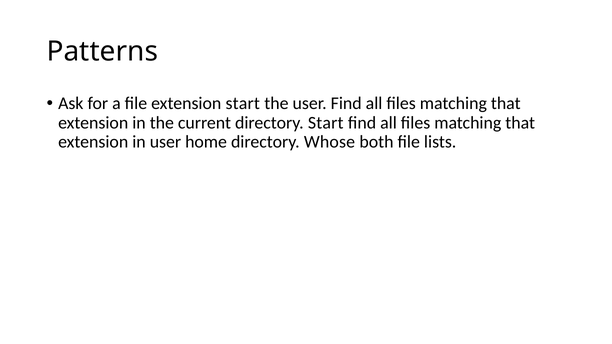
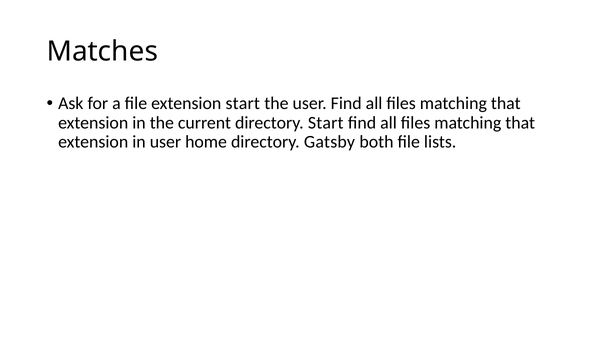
Patterns: Patterns -> Matches
Whose: Whose -> Gatsby
